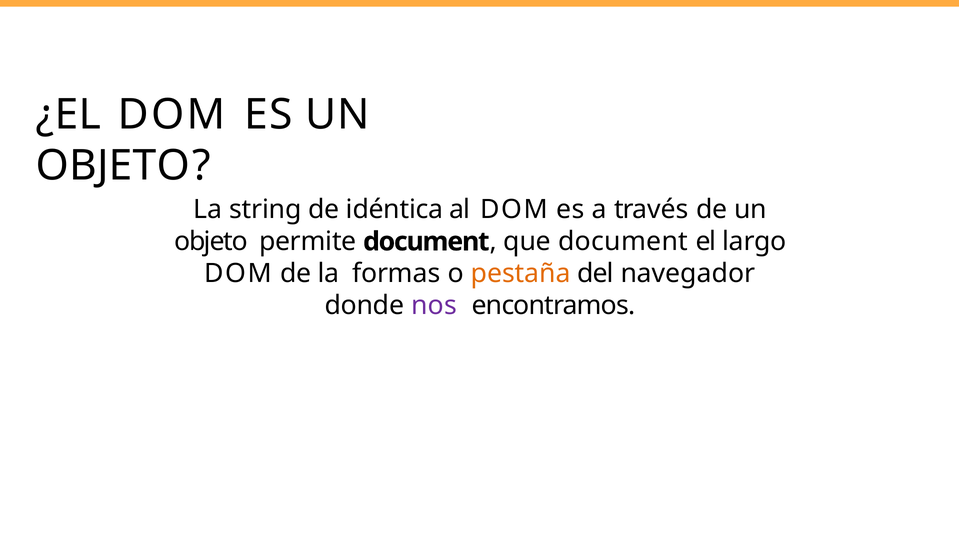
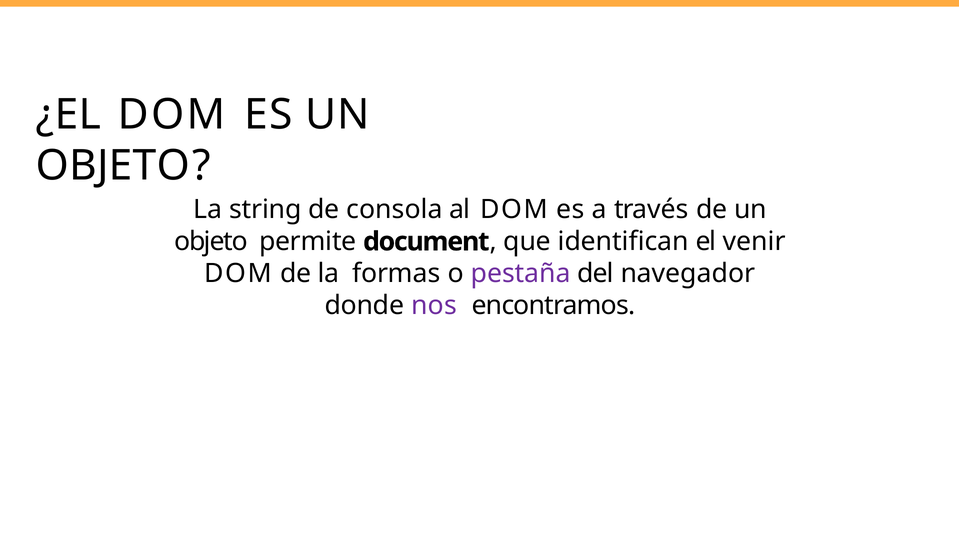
idéntica: idéntica -> consola
que document: document -> identiﬁcan
largo: largo -> venir
pestaña colour: orange -> purple
